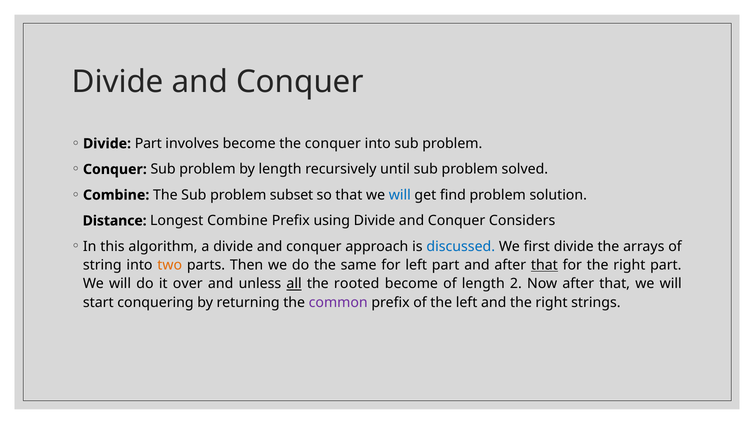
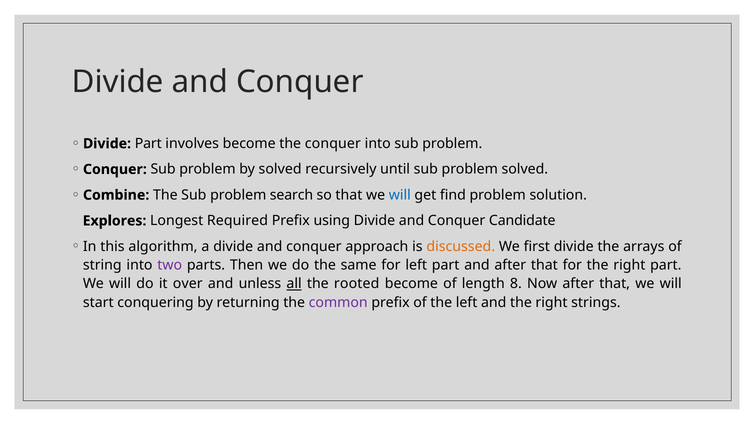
by length: length -> solved
subset: subset -> search
Distance: Distance -> Explores
Longest Combine: Combine -> Required
Considers: Considers -> Candidate
discussed colour: blue -> orange
two colour: orange -> purple
that at (544, 265) underline: present -> none
2: 2 -> 8
